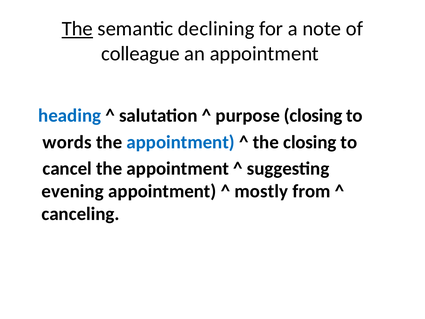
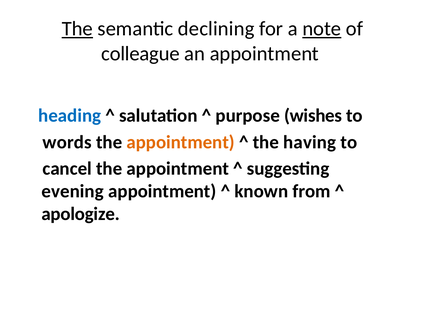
note underline: none -> present
purpose closing: closing -> wishes
appointment at (181, 142) colour: blue -> orange
the closing: closing -> having
mostly: mostly -> known
canceling: canceling -> apologize
